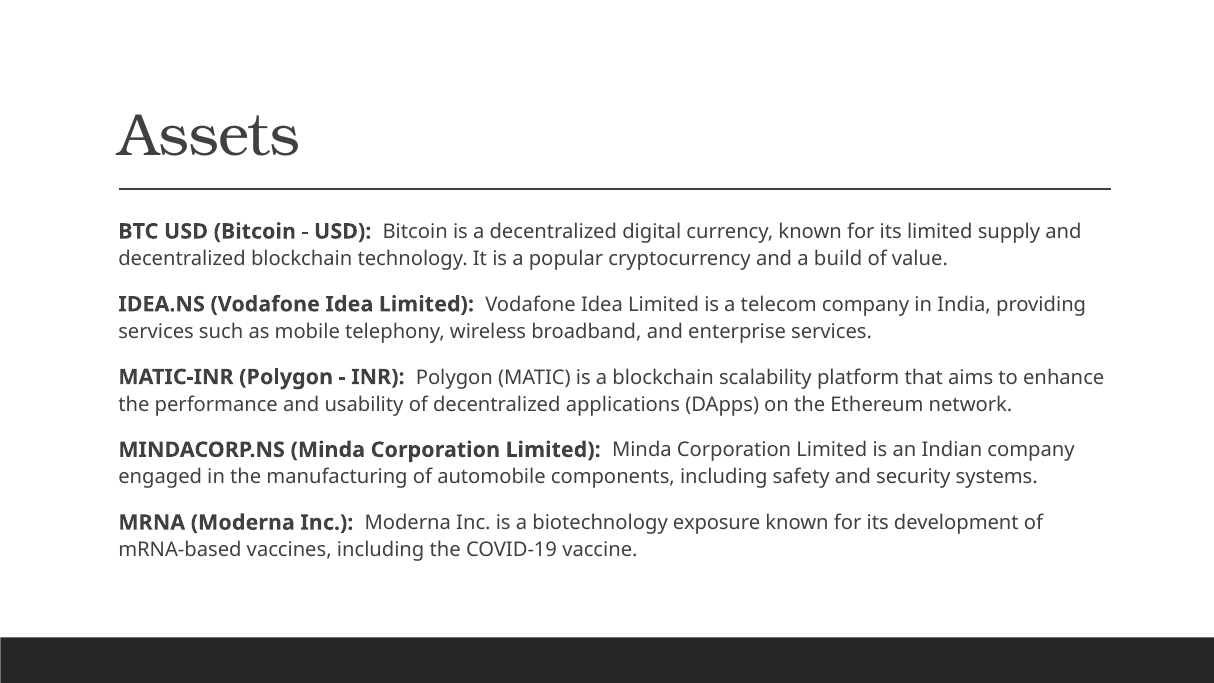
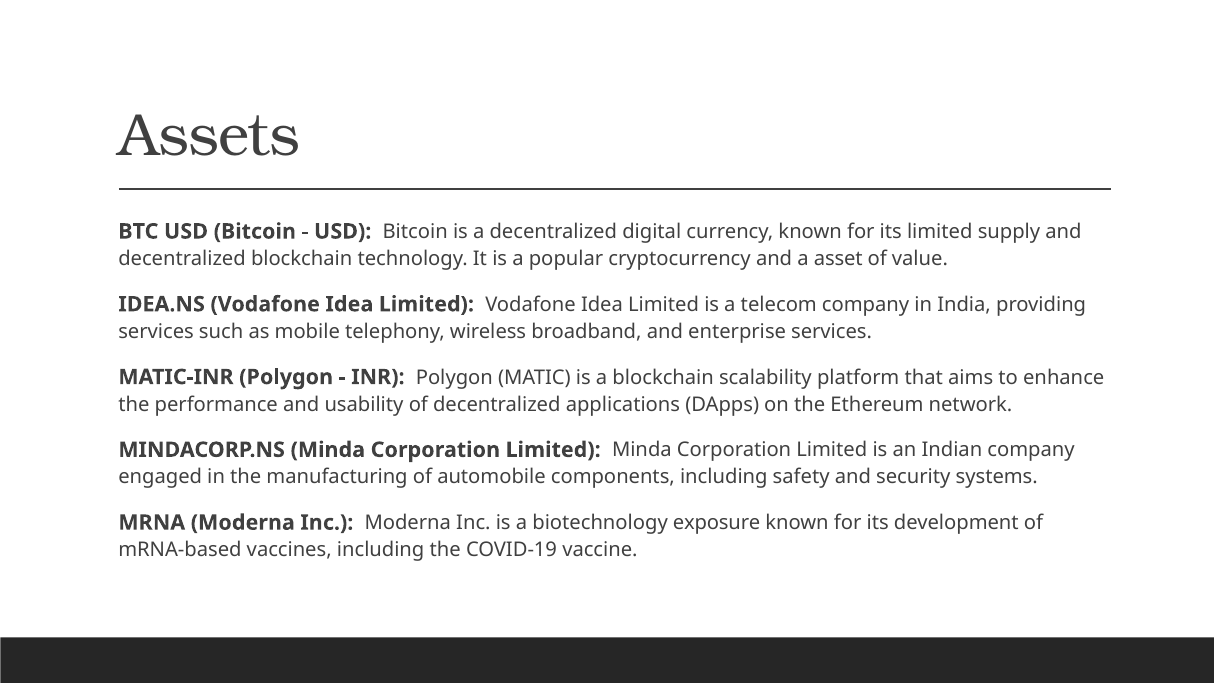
build: build -> asset
